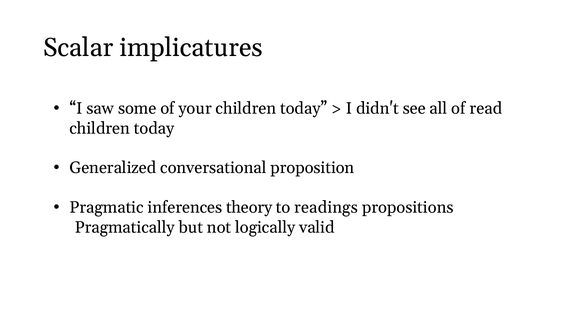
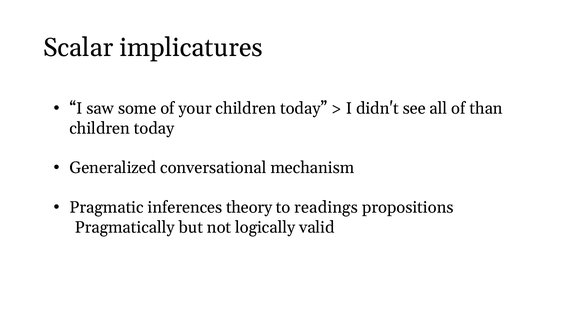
read: read -> than
proposition: proposition -> mechanism
